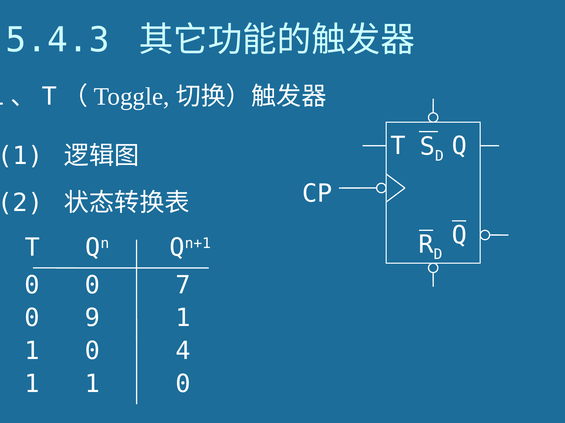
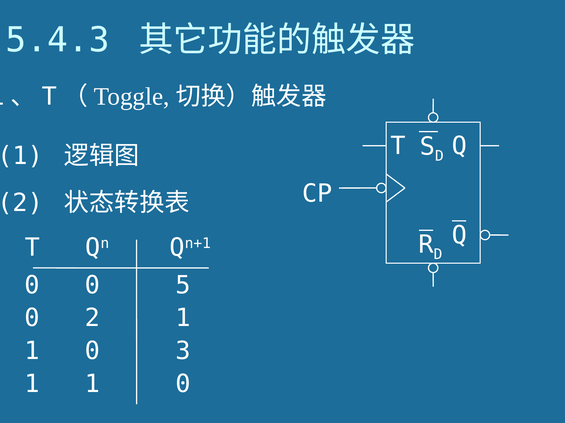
7: 7 -> 5
0 9: 9 -> 2
4: 4 -> 3
